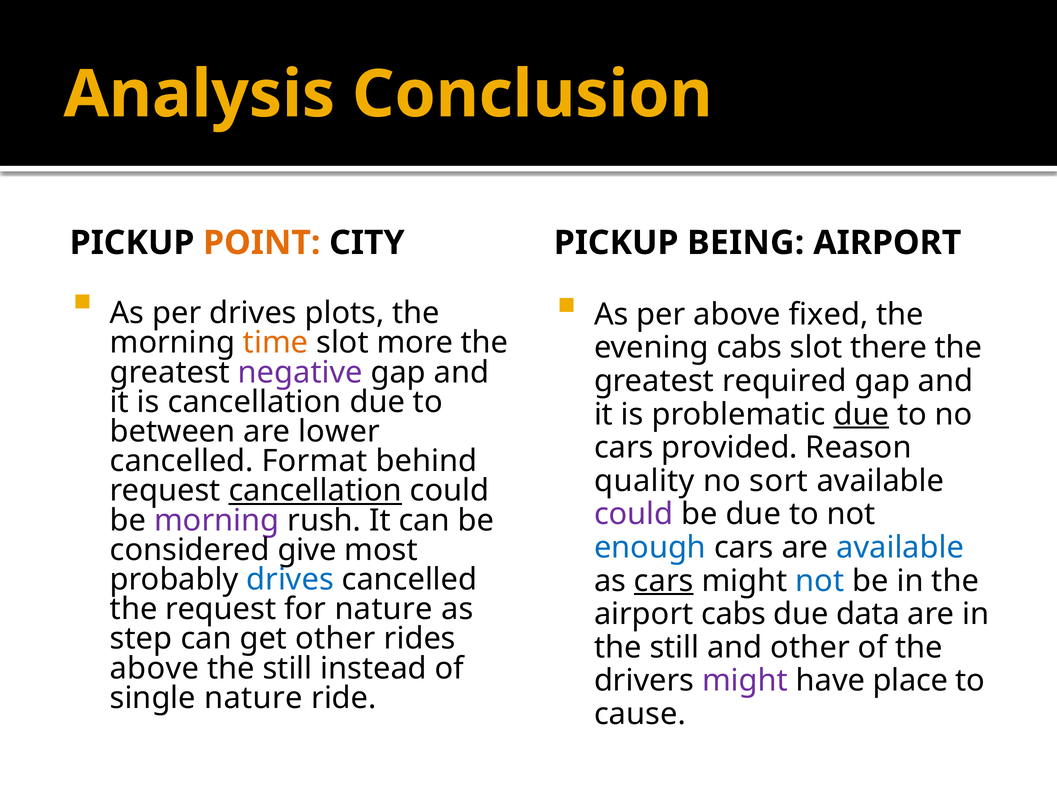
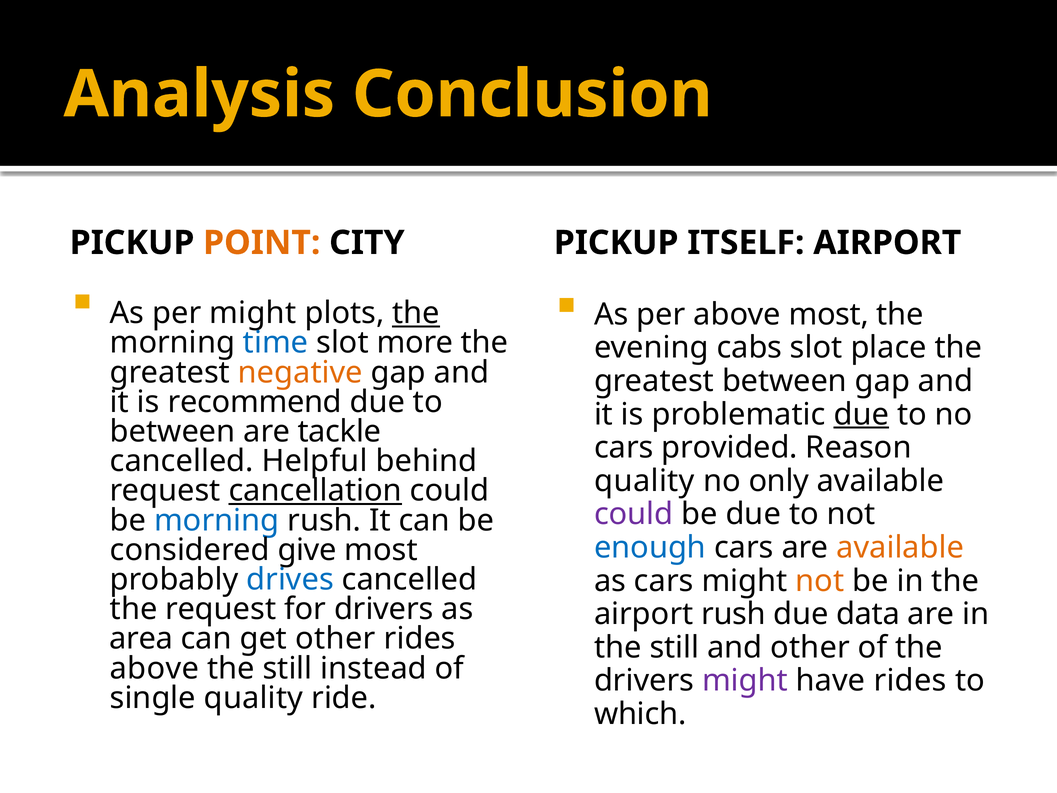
BEING: BEING -> ITSELF
per drives: drives -> might
the at (416, 313) underline: none -> present
above fixed: fixed -> most
time colour: orange -> blue
there: there -> place
negative colour: purple -> orange
greatest required: required -> between
is cancellation: cancellation -> recommend
lower: lower -> tackle
Format: Format -> Helpful
sort: sort -> only
morning at (217, 520) colour: purple -> blue
available at (900, 547) colour: blue -> orange
cars at (664, 581) underline: present -> none
not at (820, 581) colour: blue -> orange
for nature: nature -> drivers
airport cabs: cabs -> rush
step: step -> area
have place: place -> rides
single nature: nature -> quality
cause: cause -> which
